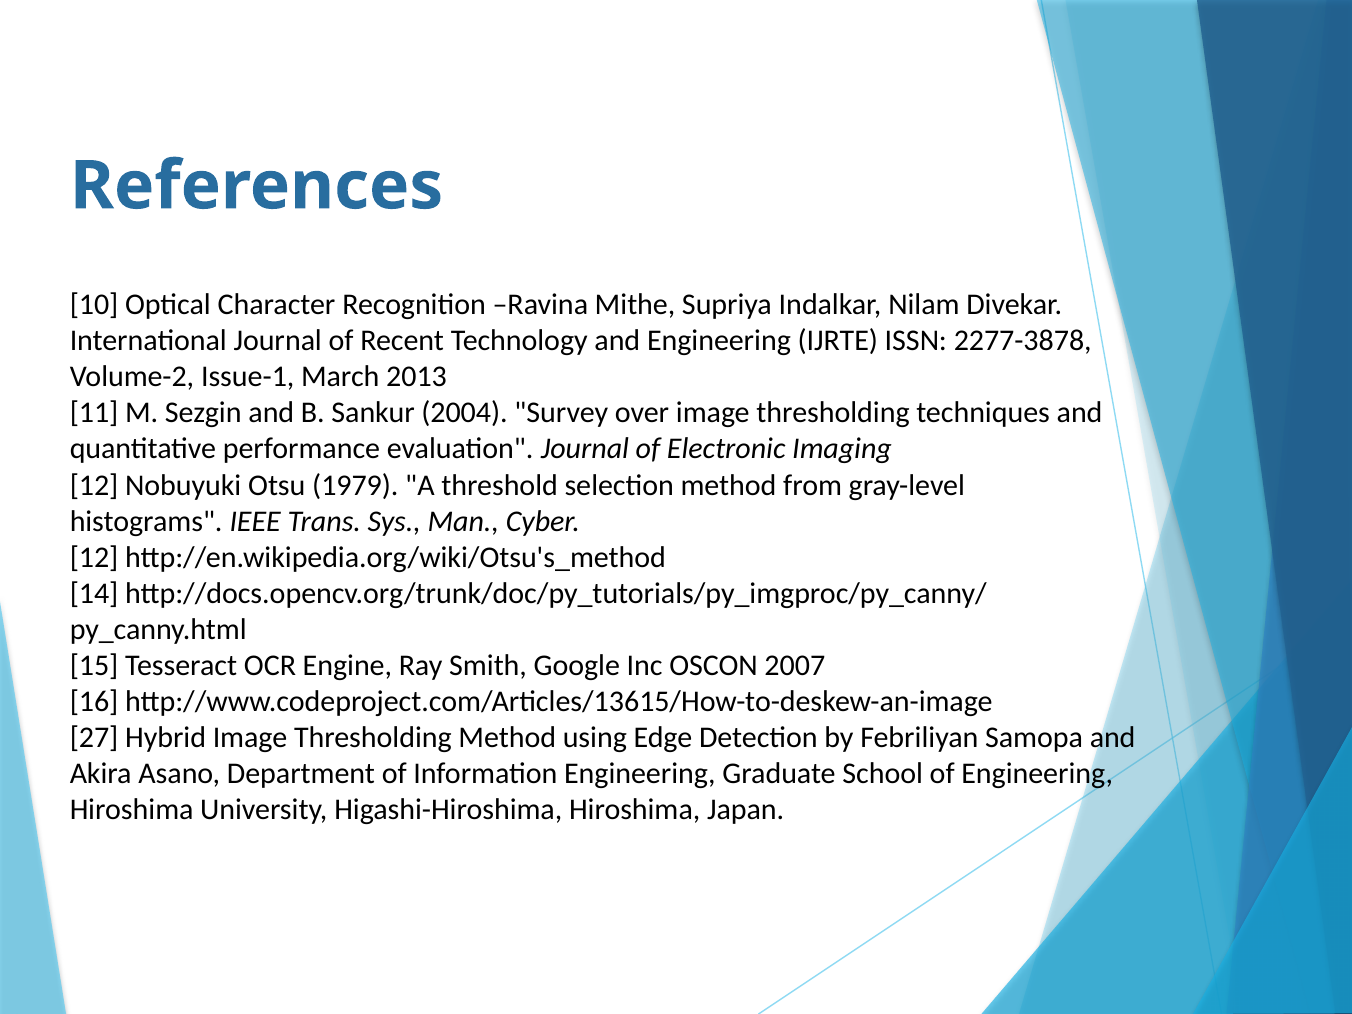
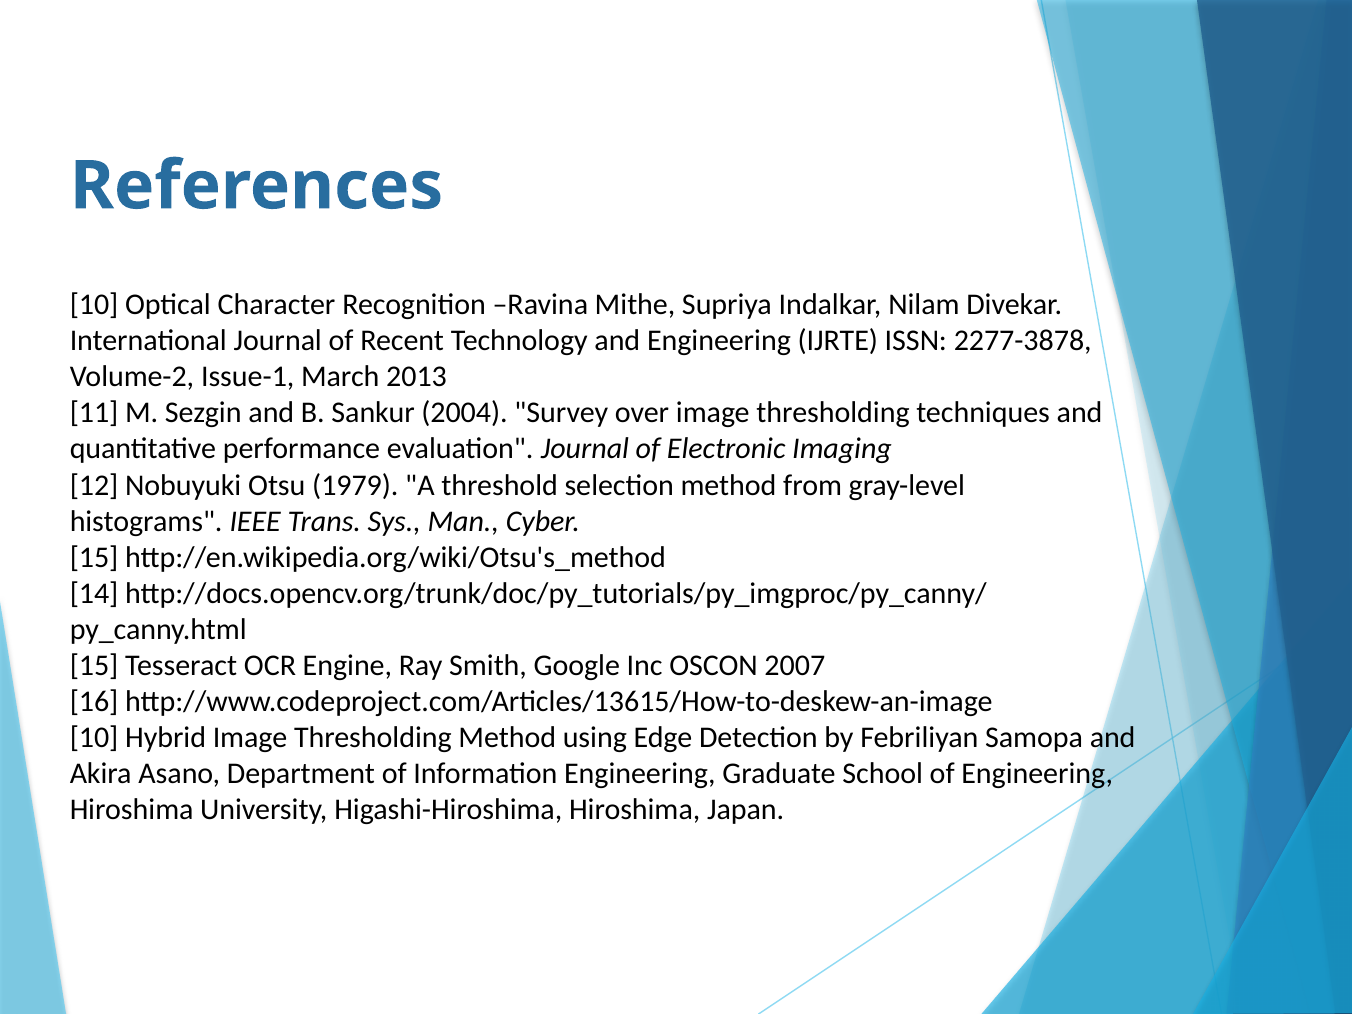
12 at (94, 557): 12 -> 15
27 at (94, 737): 27 -> 10
